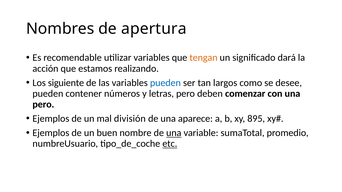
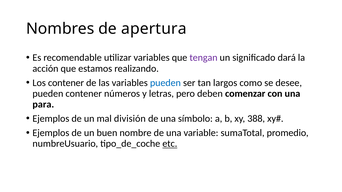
tengan colour: orange -> purple
Los siguiente: siguiente -> contener
pero at (43, 104): pero -> para
aparece: aparece -> símbolo
895: 895 -> 388
una at (174, 133) underline: present -> none
